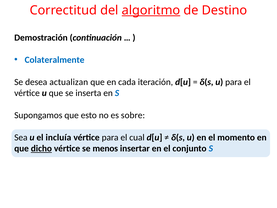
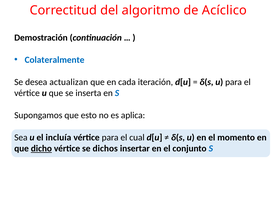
algoritmo underline: present -> none
Destino: Destino -> Acíclico
sobre: sobre -> aplica
menos: menos -> dichos
